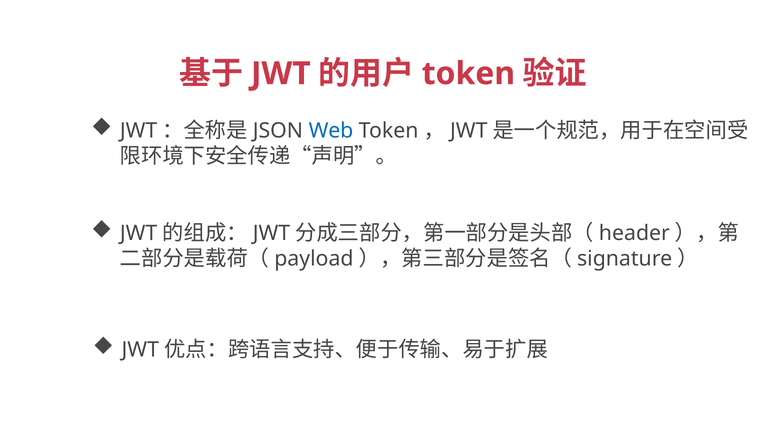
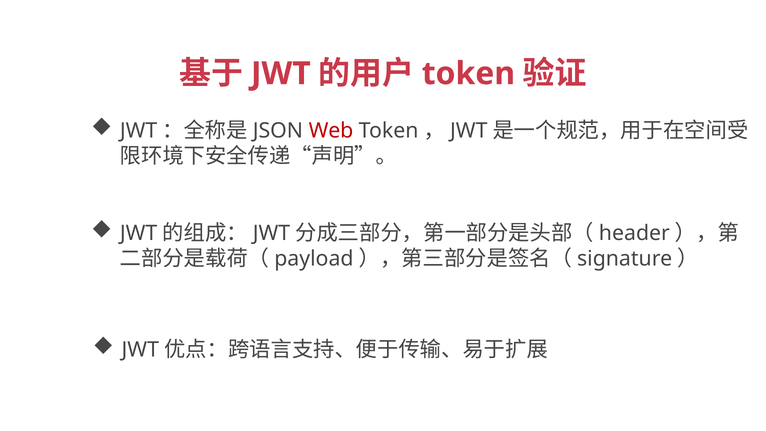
Web colour: blue -> red
